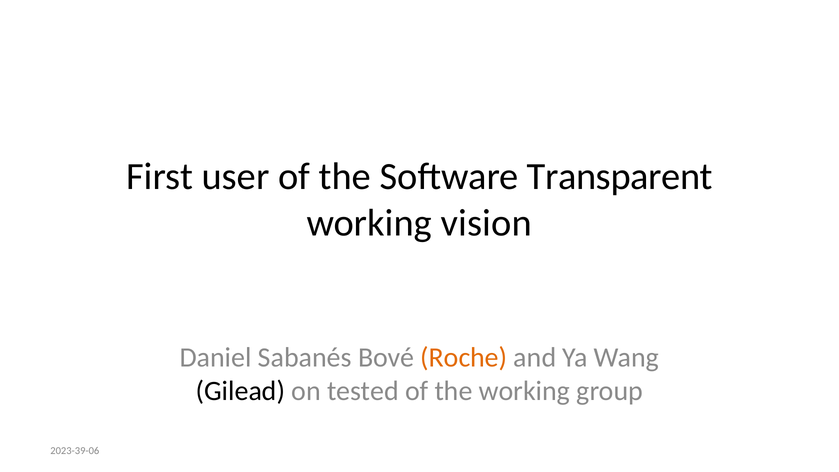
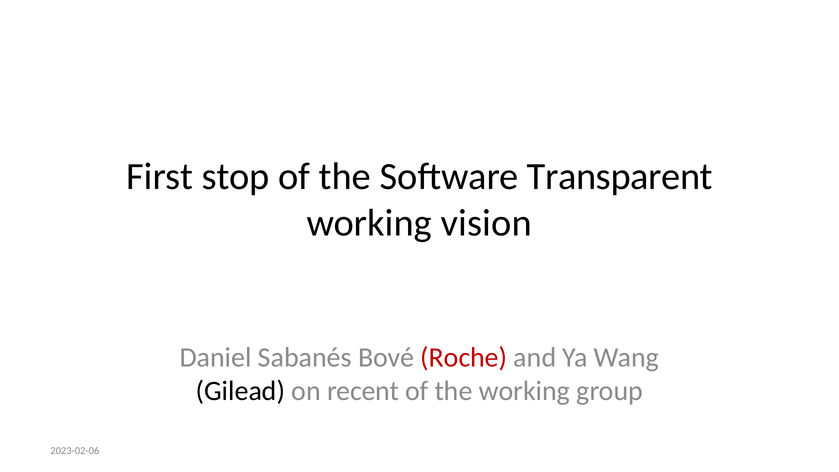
user: user -> stop
Roche colour: orange -> red
tested: tested -> recent
2023-39-06: 2023-39-06 -> 2023-02-06
